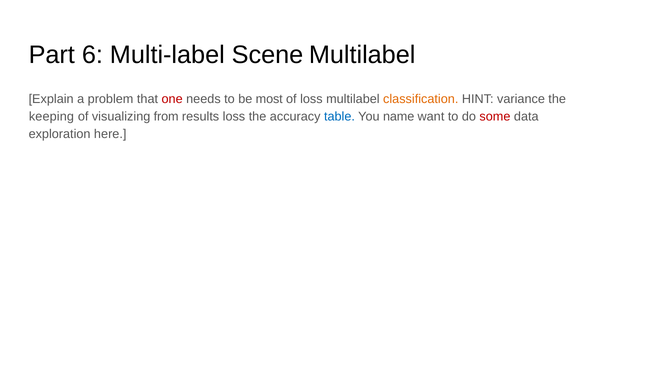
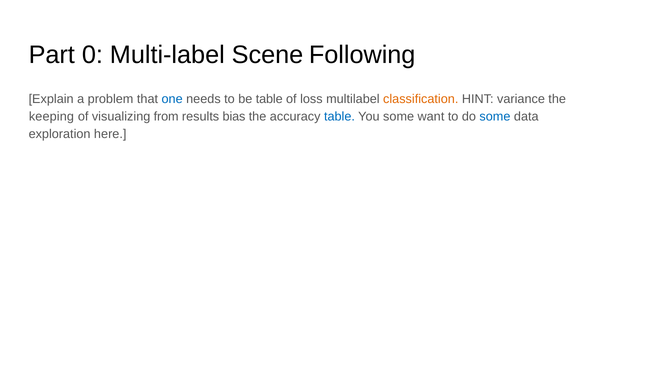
6: 6 -> 0
Scene Multilabel: Multilabel -> Following
one colour: red -> blue
be most: most -> table
results loss: loss -> bias
You name: name -> some
some at (495, 117) colour: red -> blue
